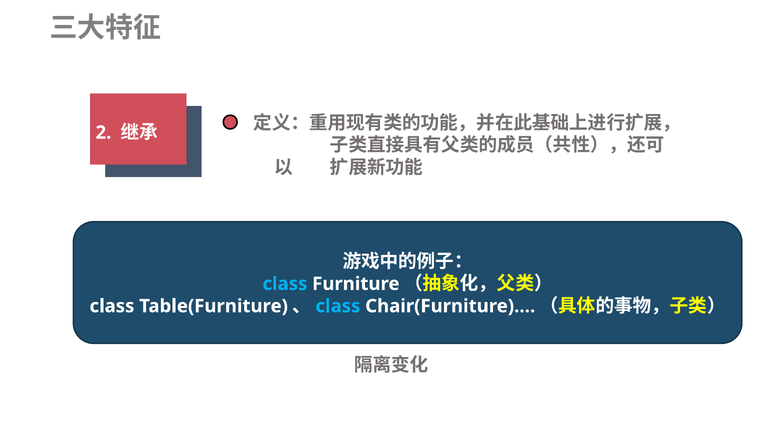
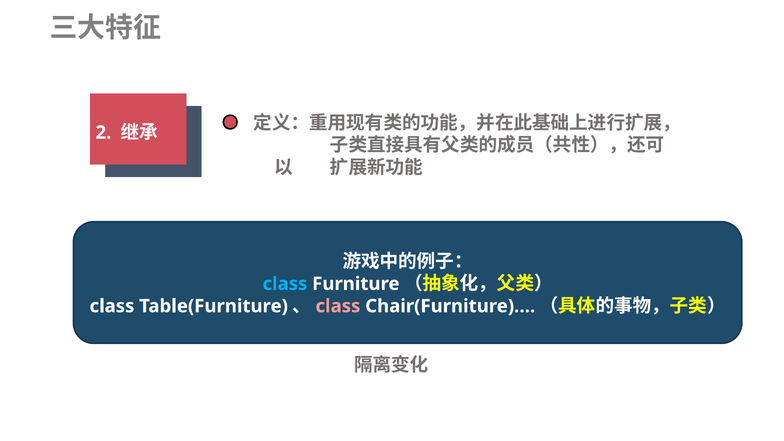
class at (338, 306) colour: light blue -> pink
